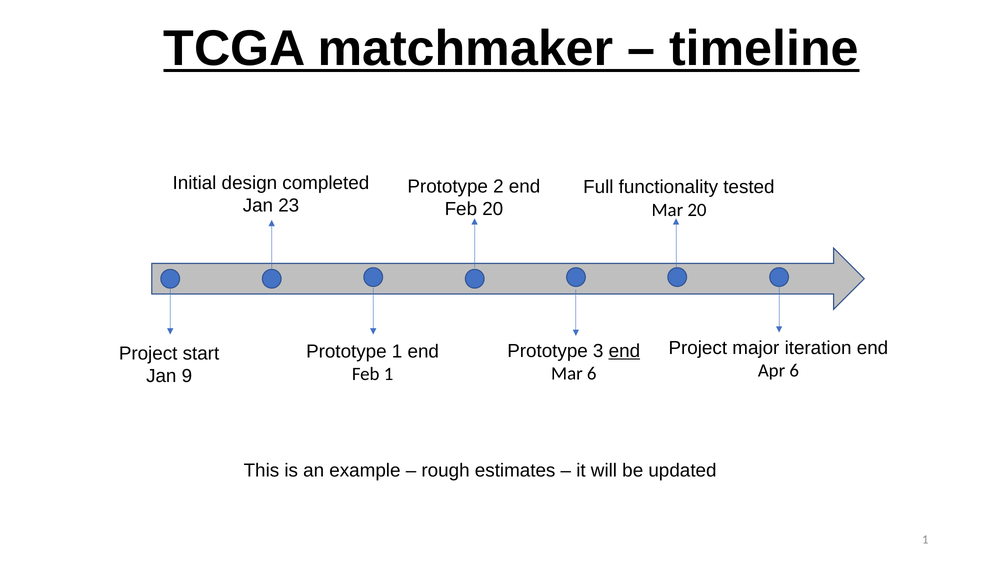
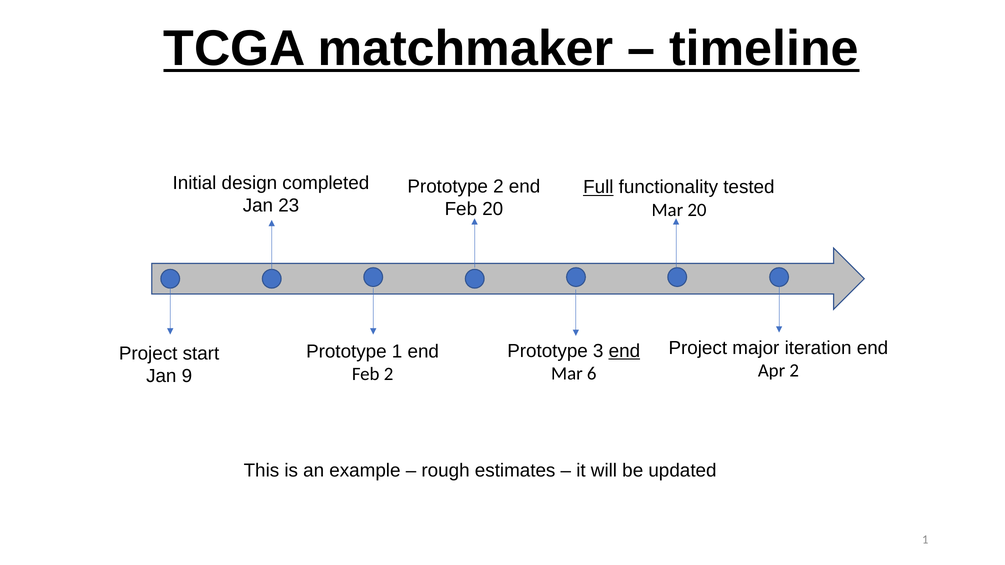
Full underline: none -> present
Apr 6: 6 -> 2
Feb 1: 1 -> 2
